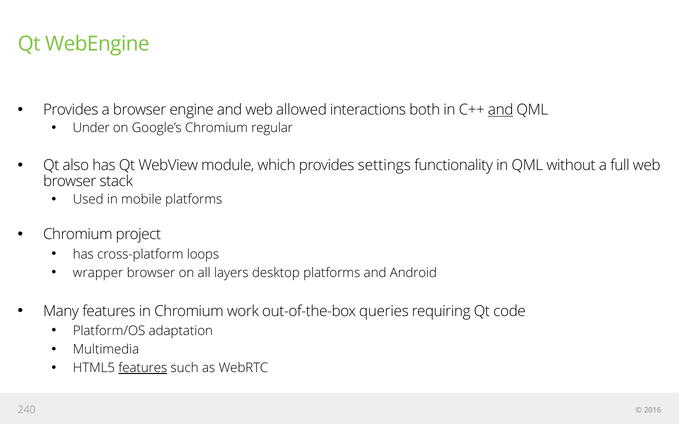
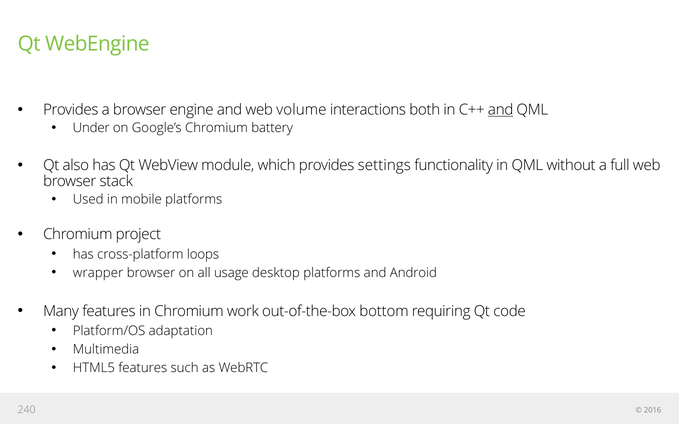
allowed: allowed -> volume
regular: regular -> battery
layers: layers -> usage
queries: queries -> bottom
features at (143, 368) underline: present -> none
